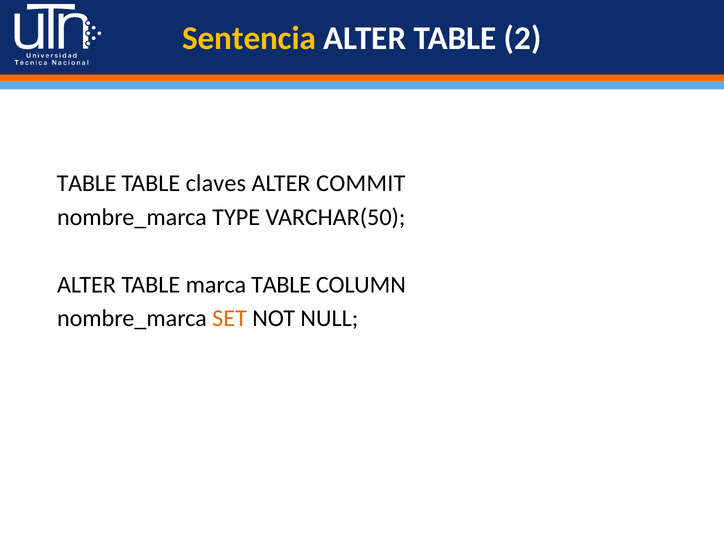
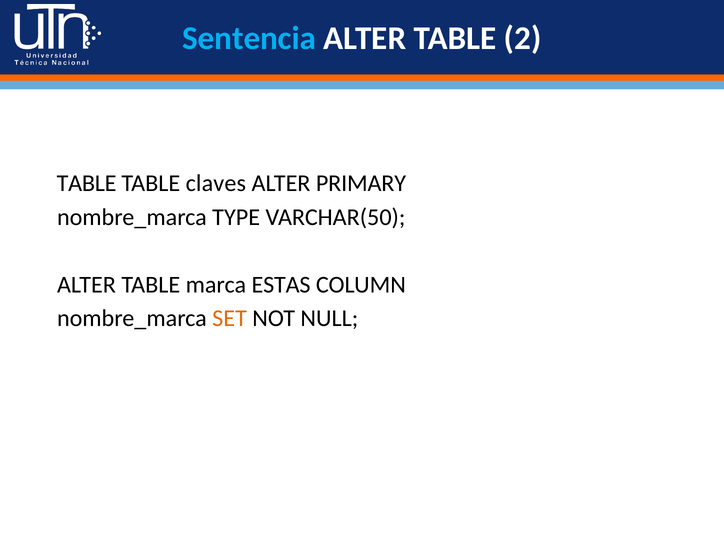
Sentencia colour: yellow -> light blue
COMMIT: COMMIT -> PRIMARY
marca TABLE: TABLE -> ESTAS
